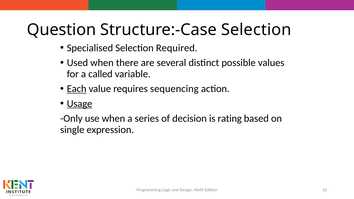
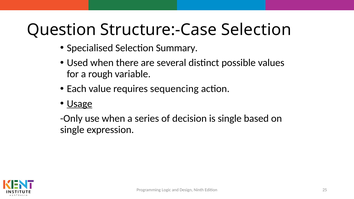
Required: Required -> Summary
called: called -> rough
Each underline: present -> none
is rating: rating -> single
